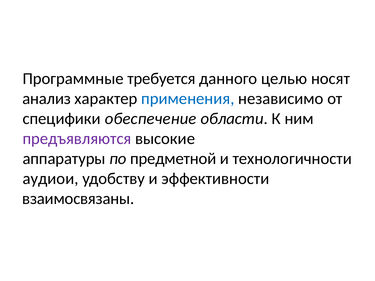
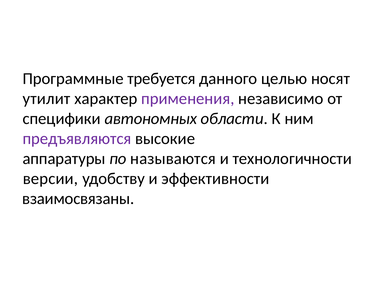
анализ: анализ -> утилит
применения colour: blue -> purple
обеспечение: обеспечение -> автономных
предметной: предметной -> называются
аудиои: аудиои -> версии
